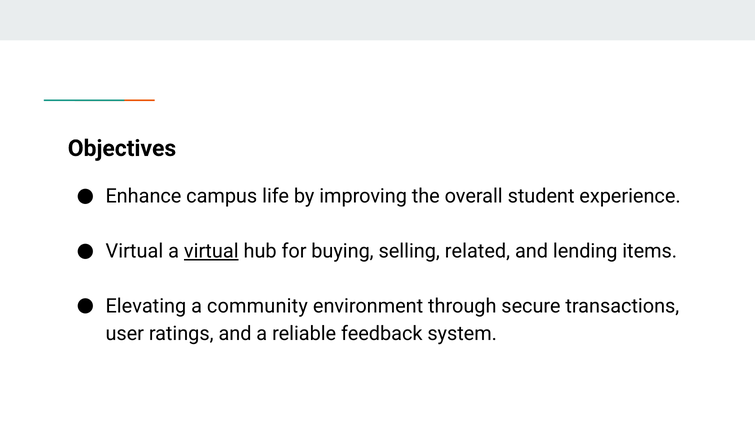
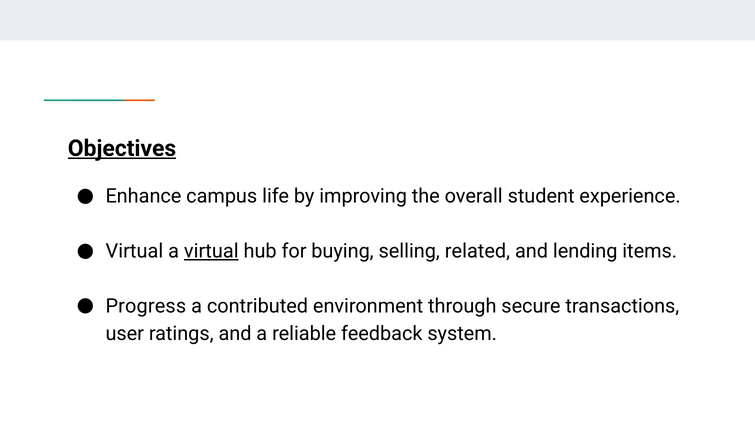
Objectives underline: none -> present
Elevating: Elevating -> Progress
community: community -> contributed
